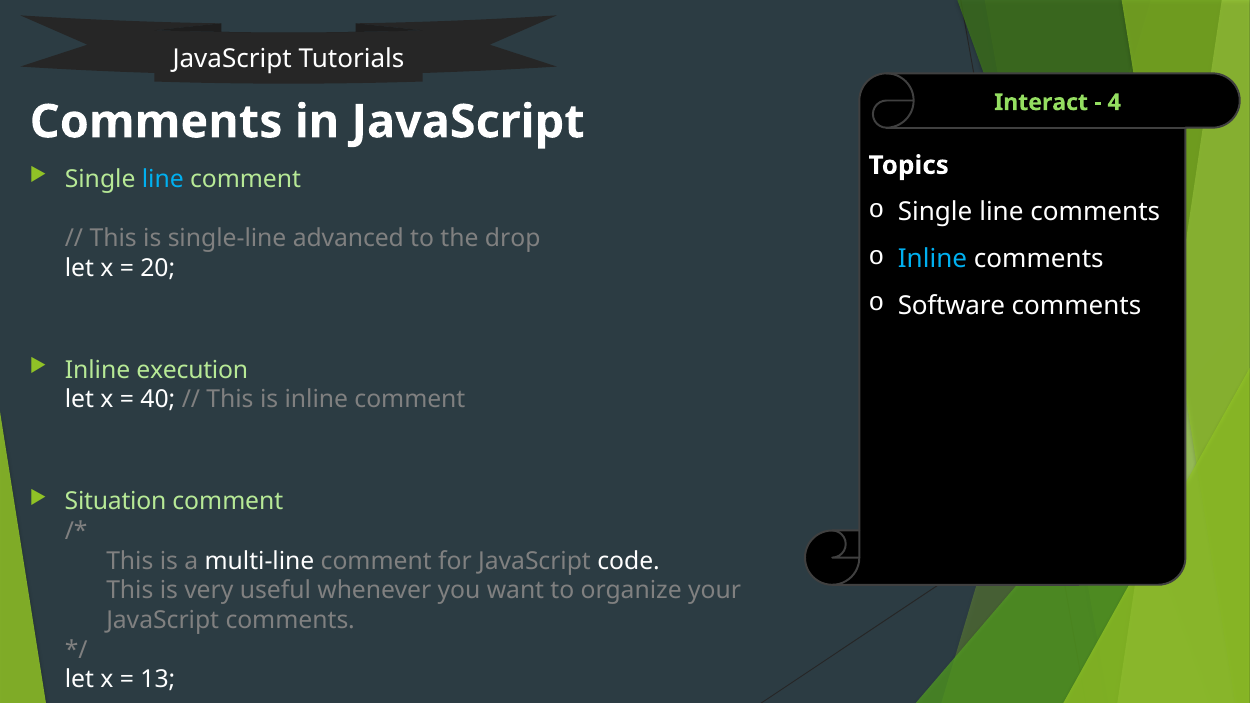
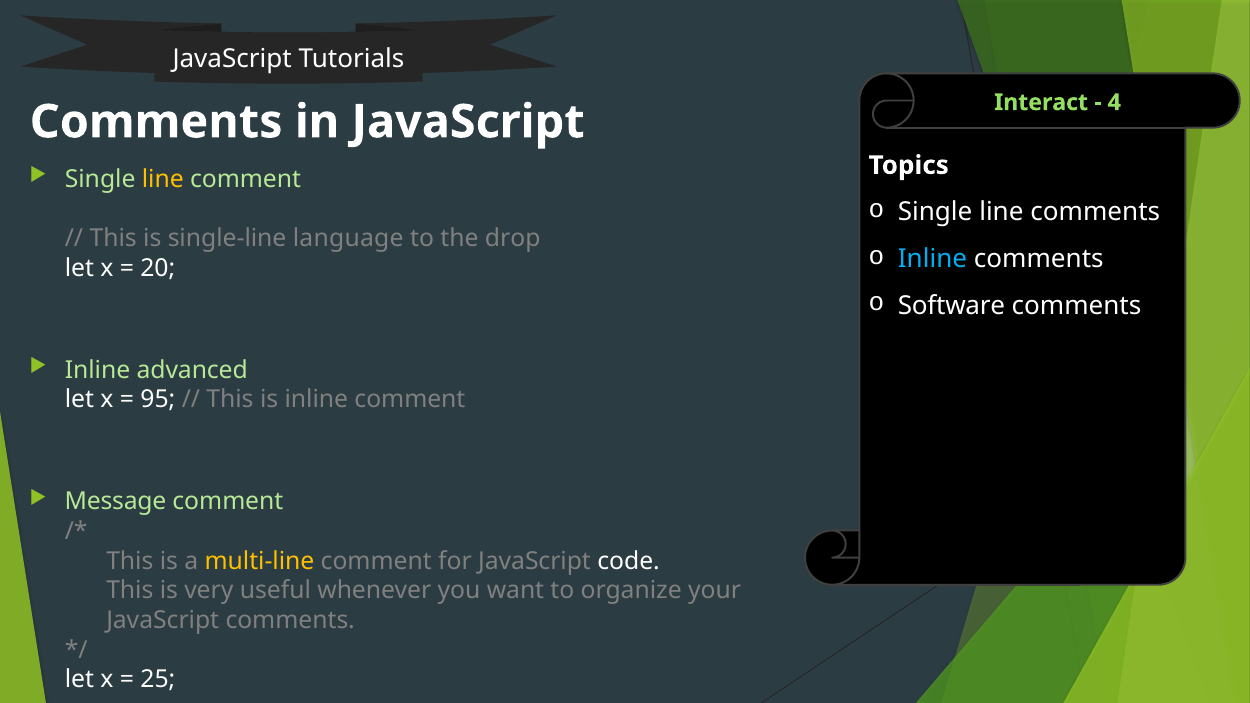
line at (163, 179) colour: light blue -> yellow
advanced: advanced -> language
execution: execution -> advanced
40: 40 -> 95
Situation: Situation -> Message
multi-line colour: white -> yellow
13: 13 -> 25
